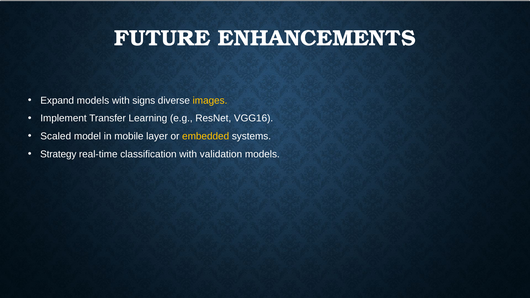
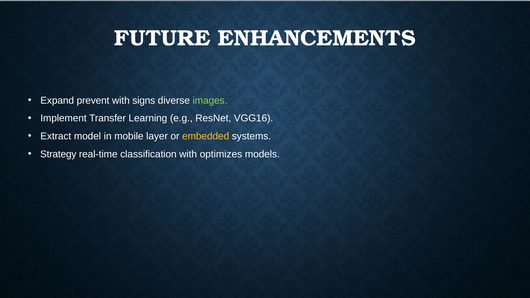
Expand models: models -> prevent
images colour: yellow -> light green
Scaled: Scaled -> Extract
validation: validation -> optimizes
